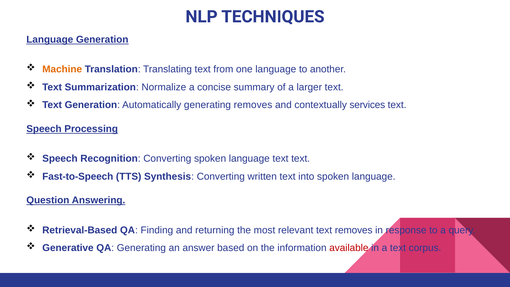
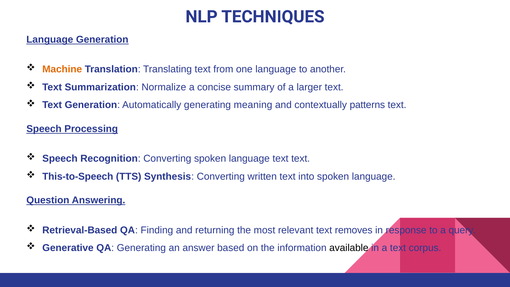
generating removes: removes -> meaning
services: services -> patterns
Fast-to-Speech: Fast-to-Speech -> This-to-Speech
available colour: red -> black
